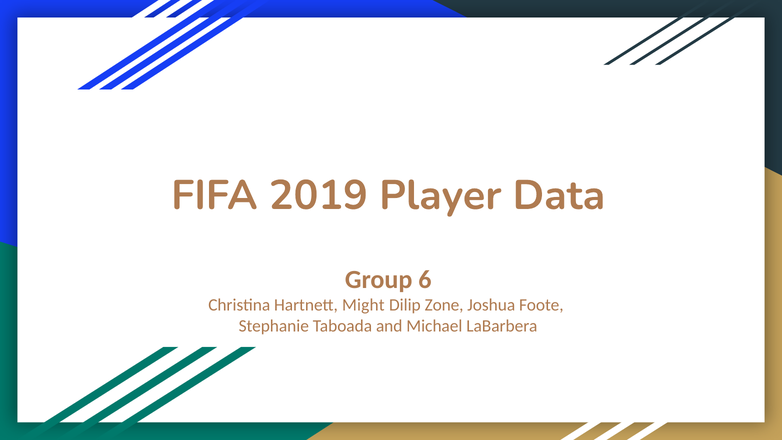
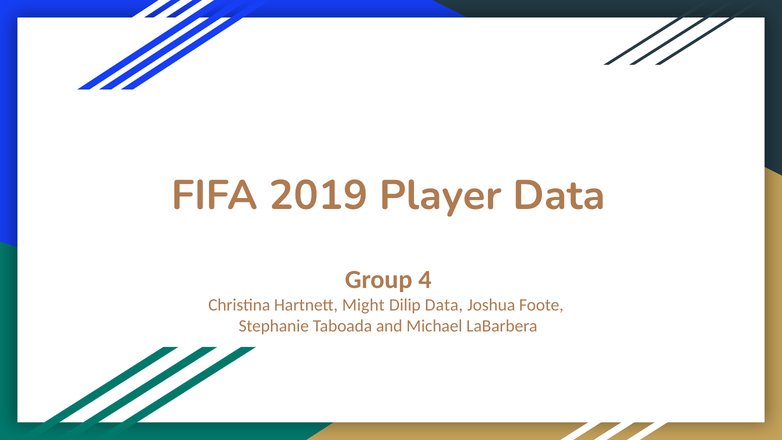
6: 6 -> 4
Dilip Zone: Zone -> Data
